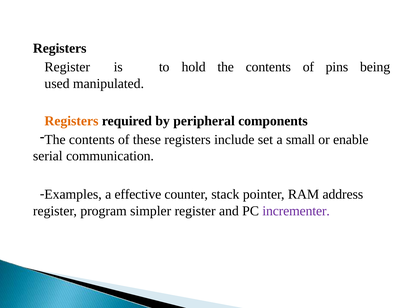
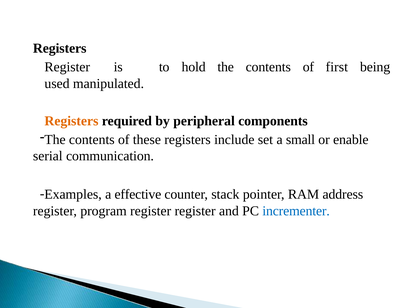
pins: pins -> first
program simpler: simpler -> register
incrementer colour: purple -> blue
